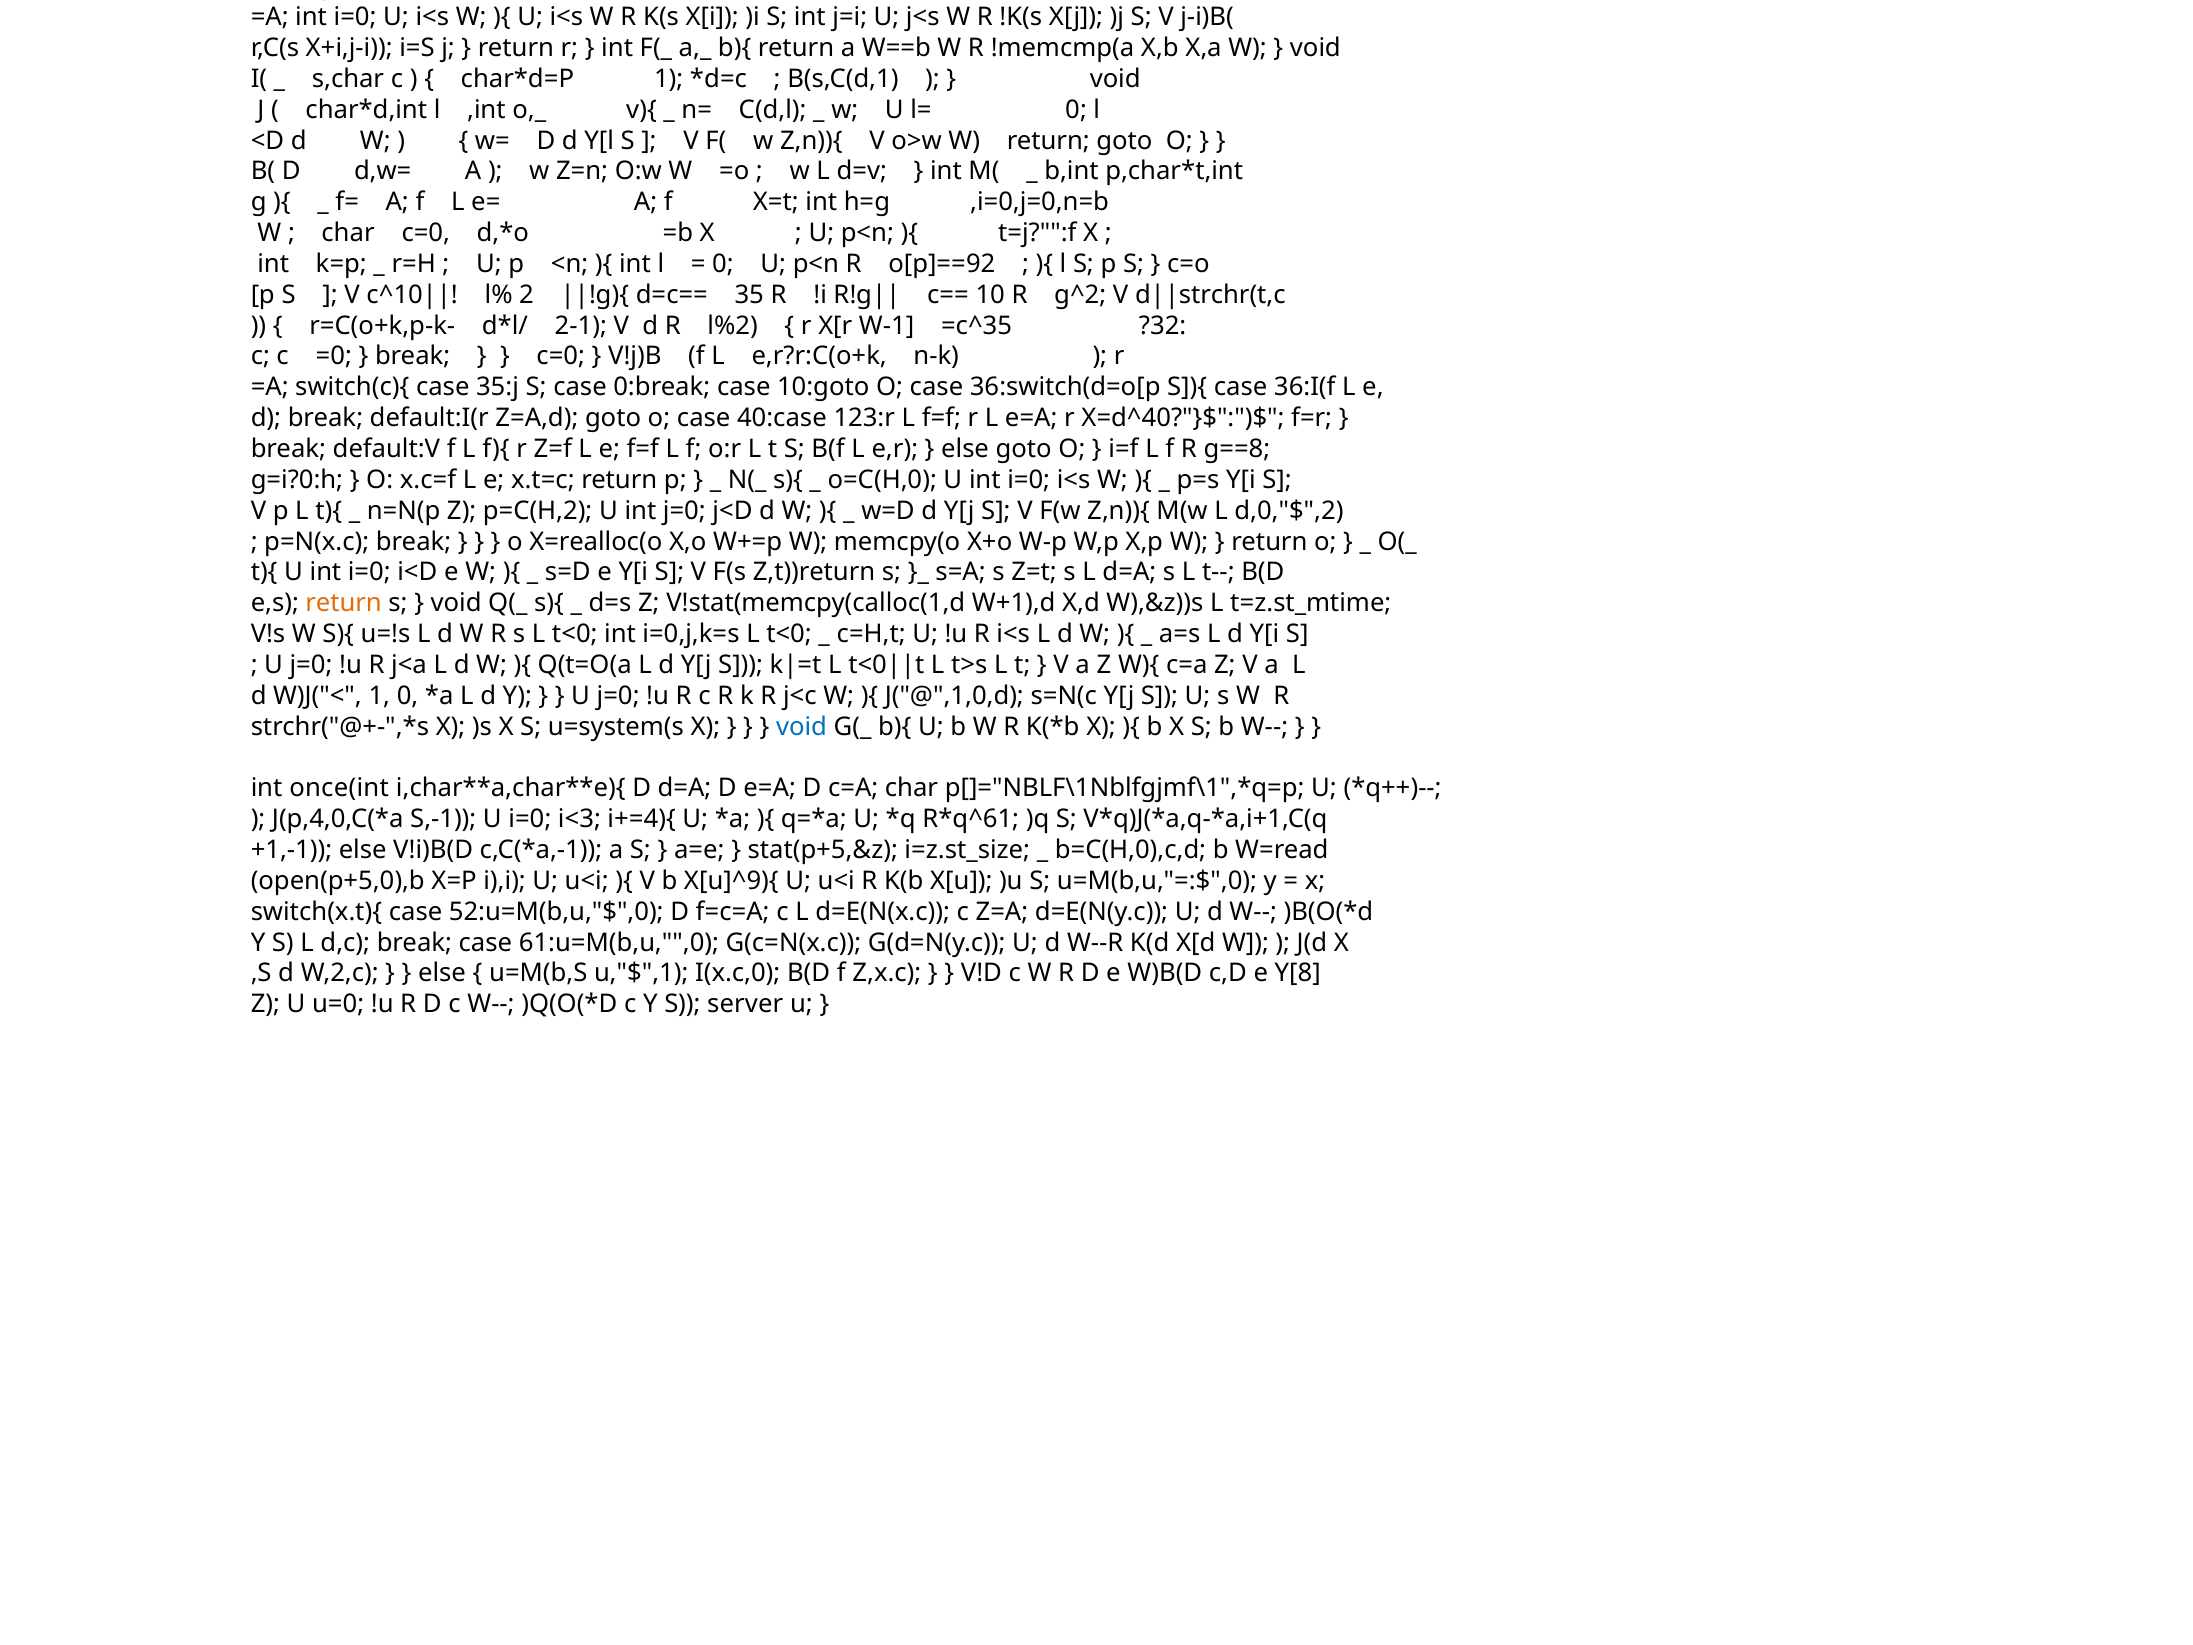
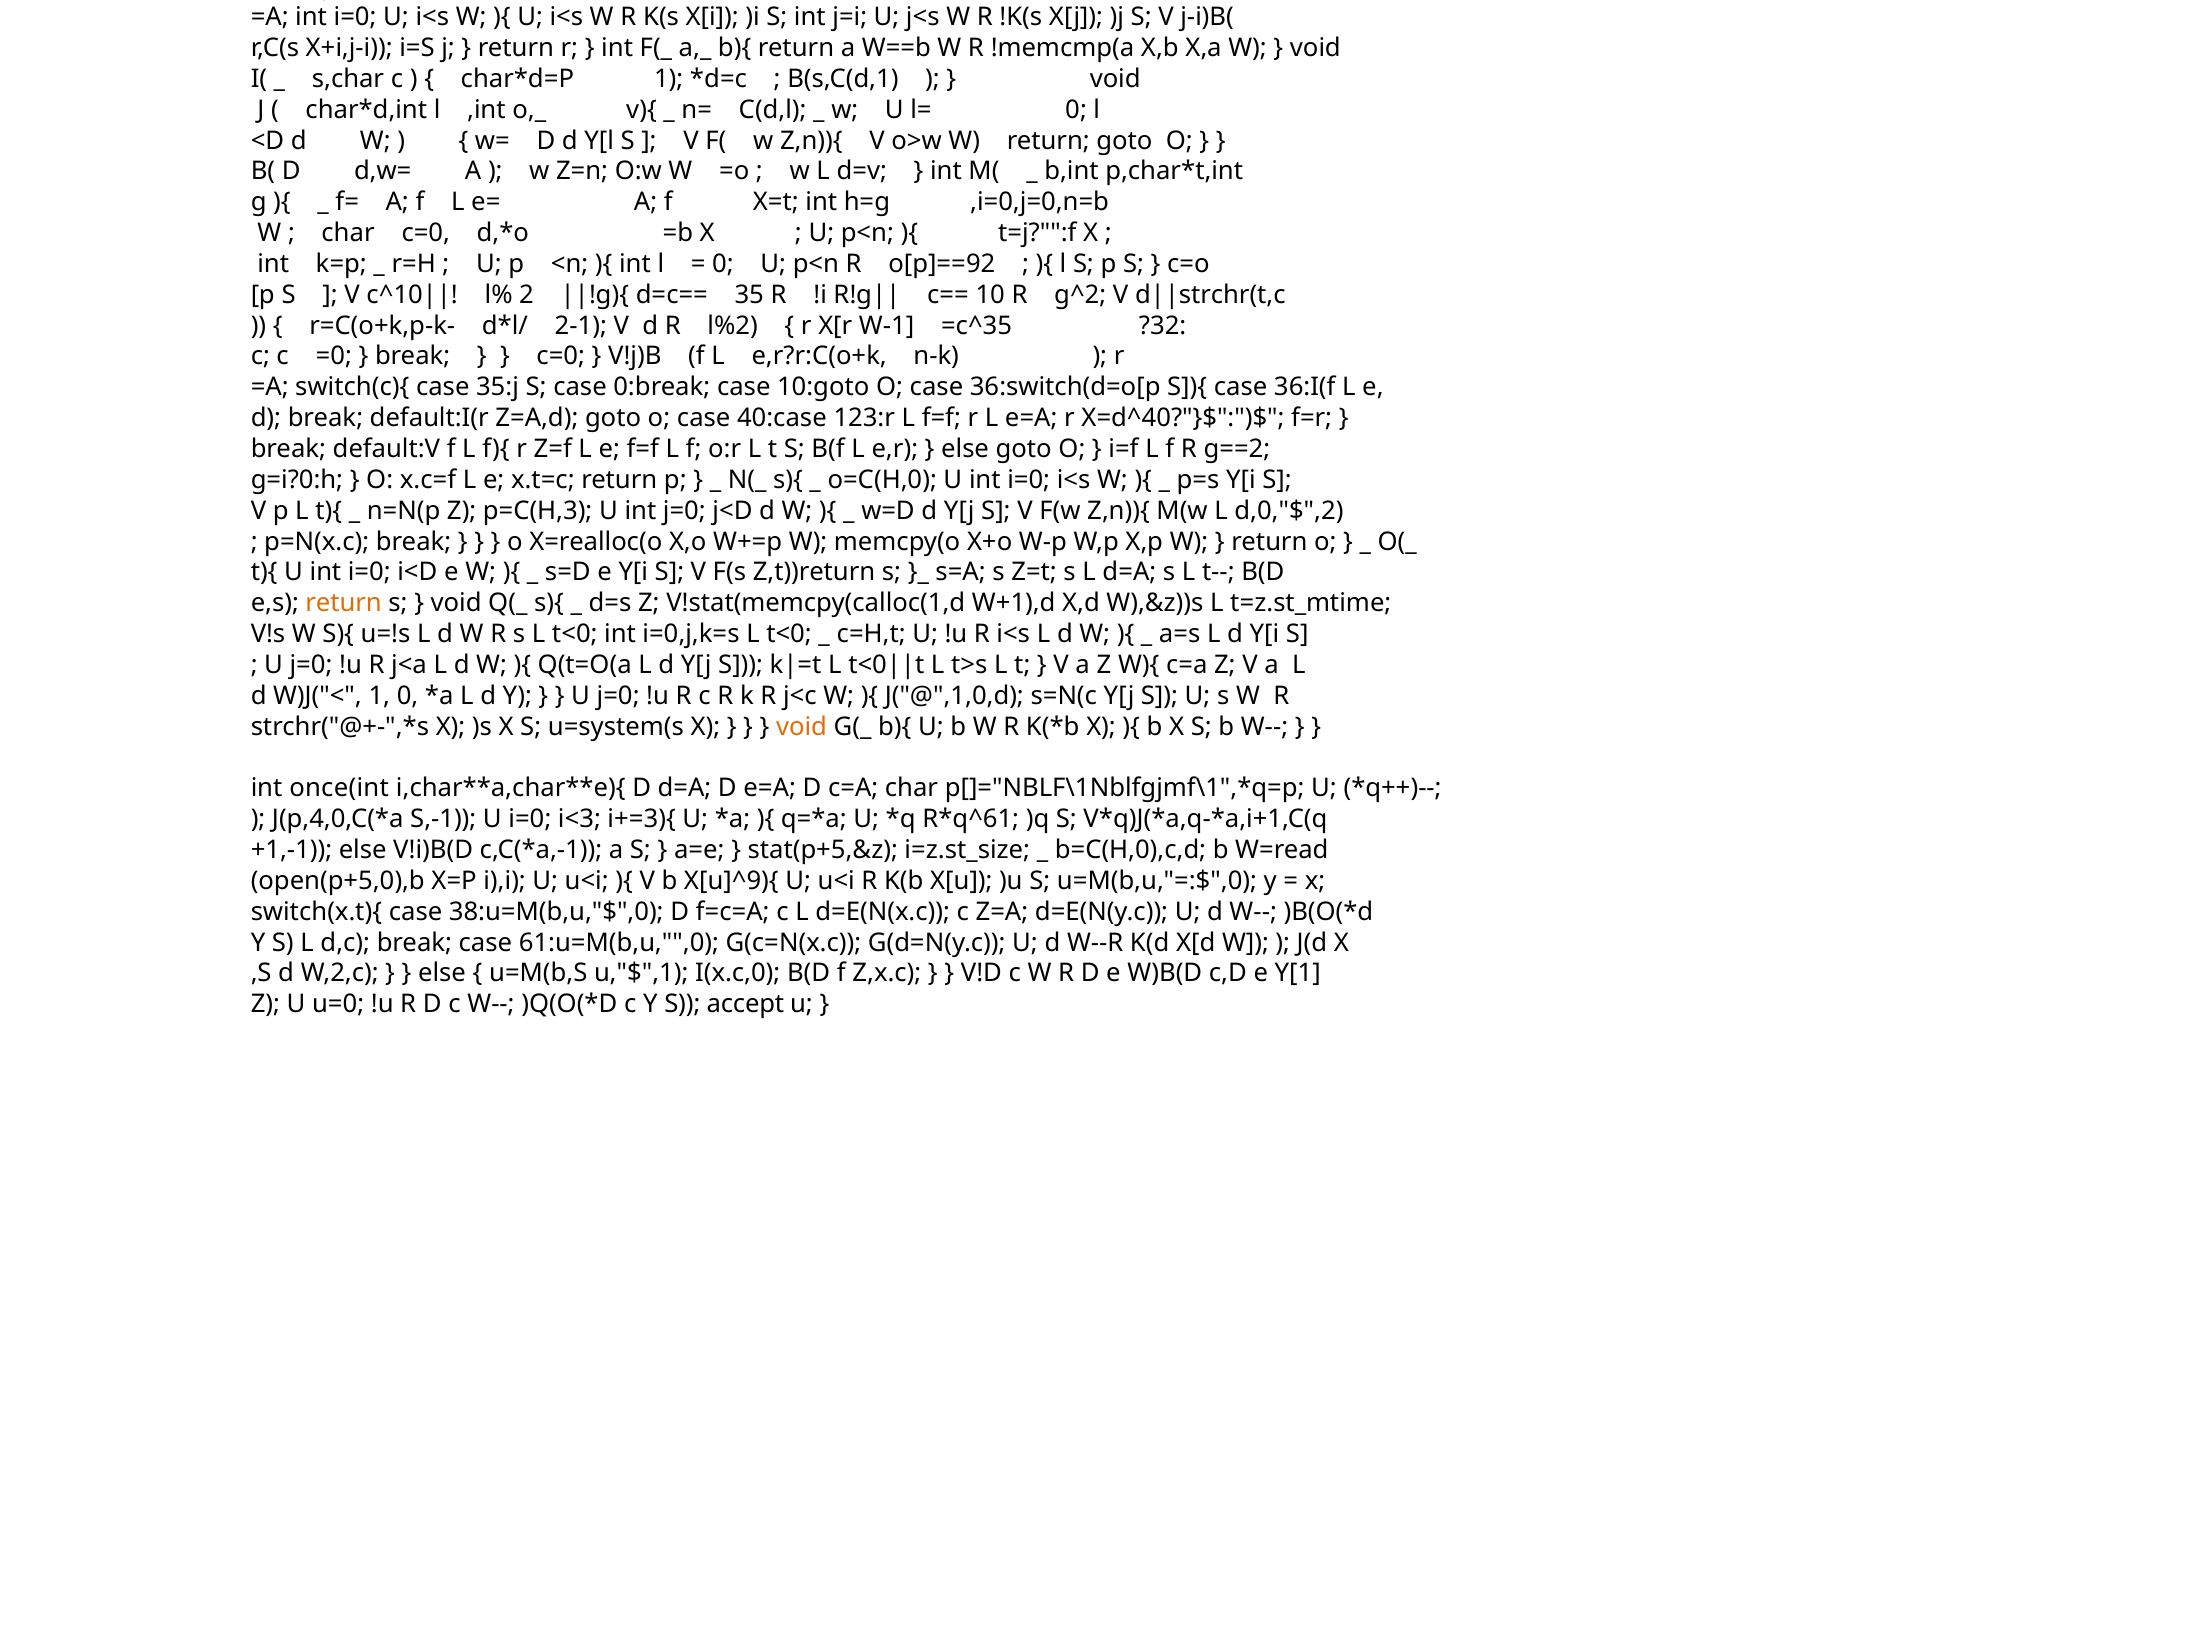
g==8: g==8 -> g==2
p=C(H,2: p=C(H,2 -> p=C(H,3
void at (802, 727) colour: blue -> orange
i+=4){: i+=4){ -> i+=3){
52:u=M(b,u,"$",0: 52:u=M(b,u,"$",0 -> 38:u=M(b,u,"$",0
Y[8: Y[8 -> Y[1
server: server -> accept
